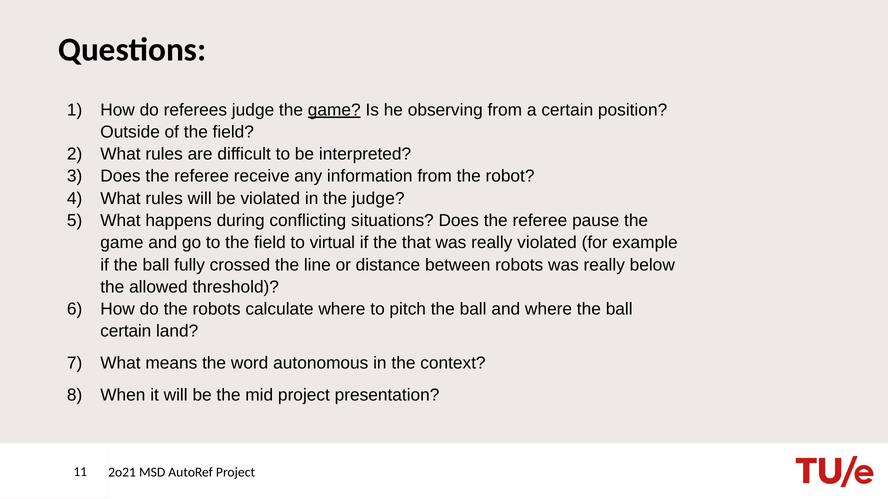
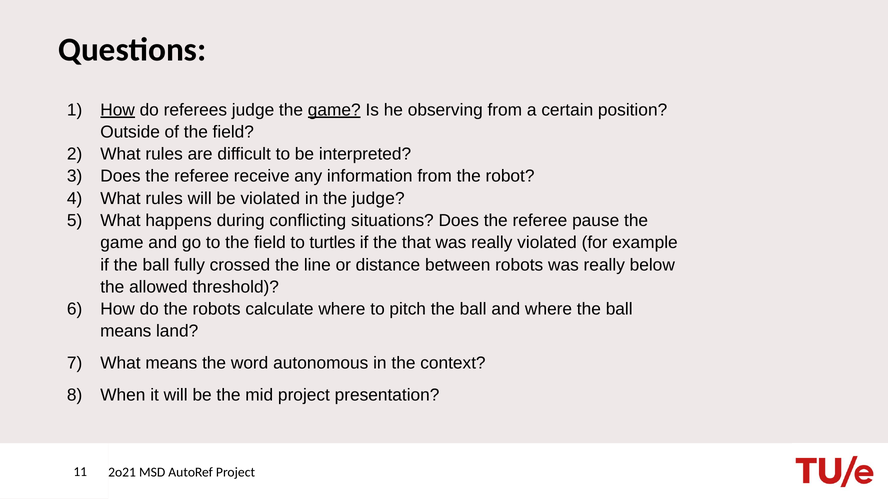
How at (118, 110) underline: none -> present
virtual: virtual -> turtles
certain at (126, 332): certain -> means
